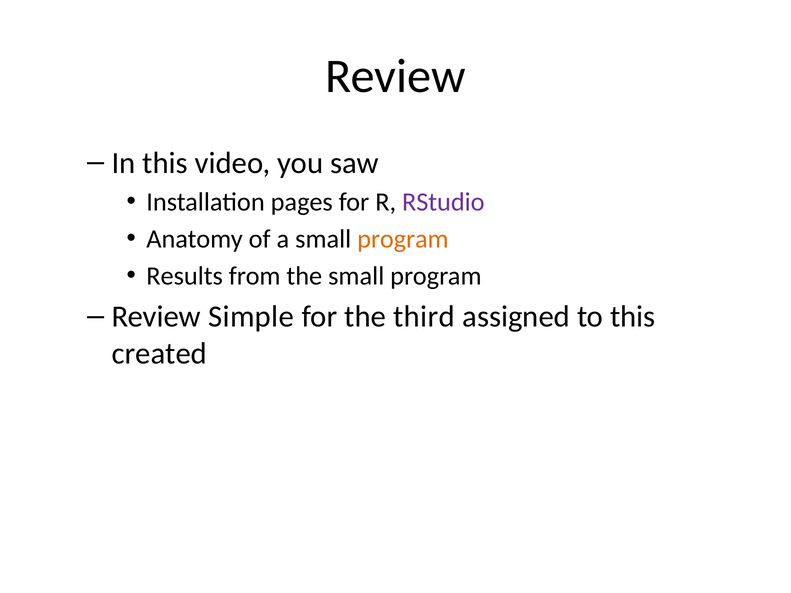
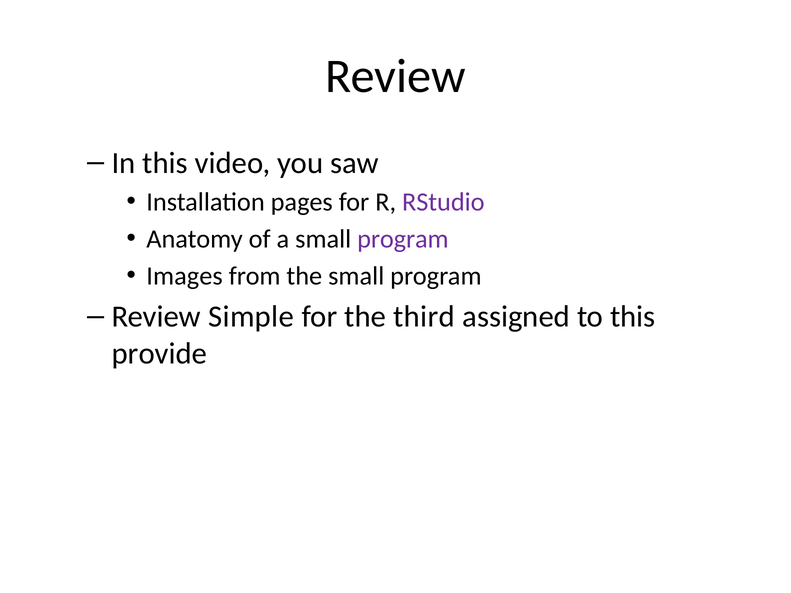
program at (403, 239) colour: orange -> purple
Results: Results -> Images
created: created -> provide
